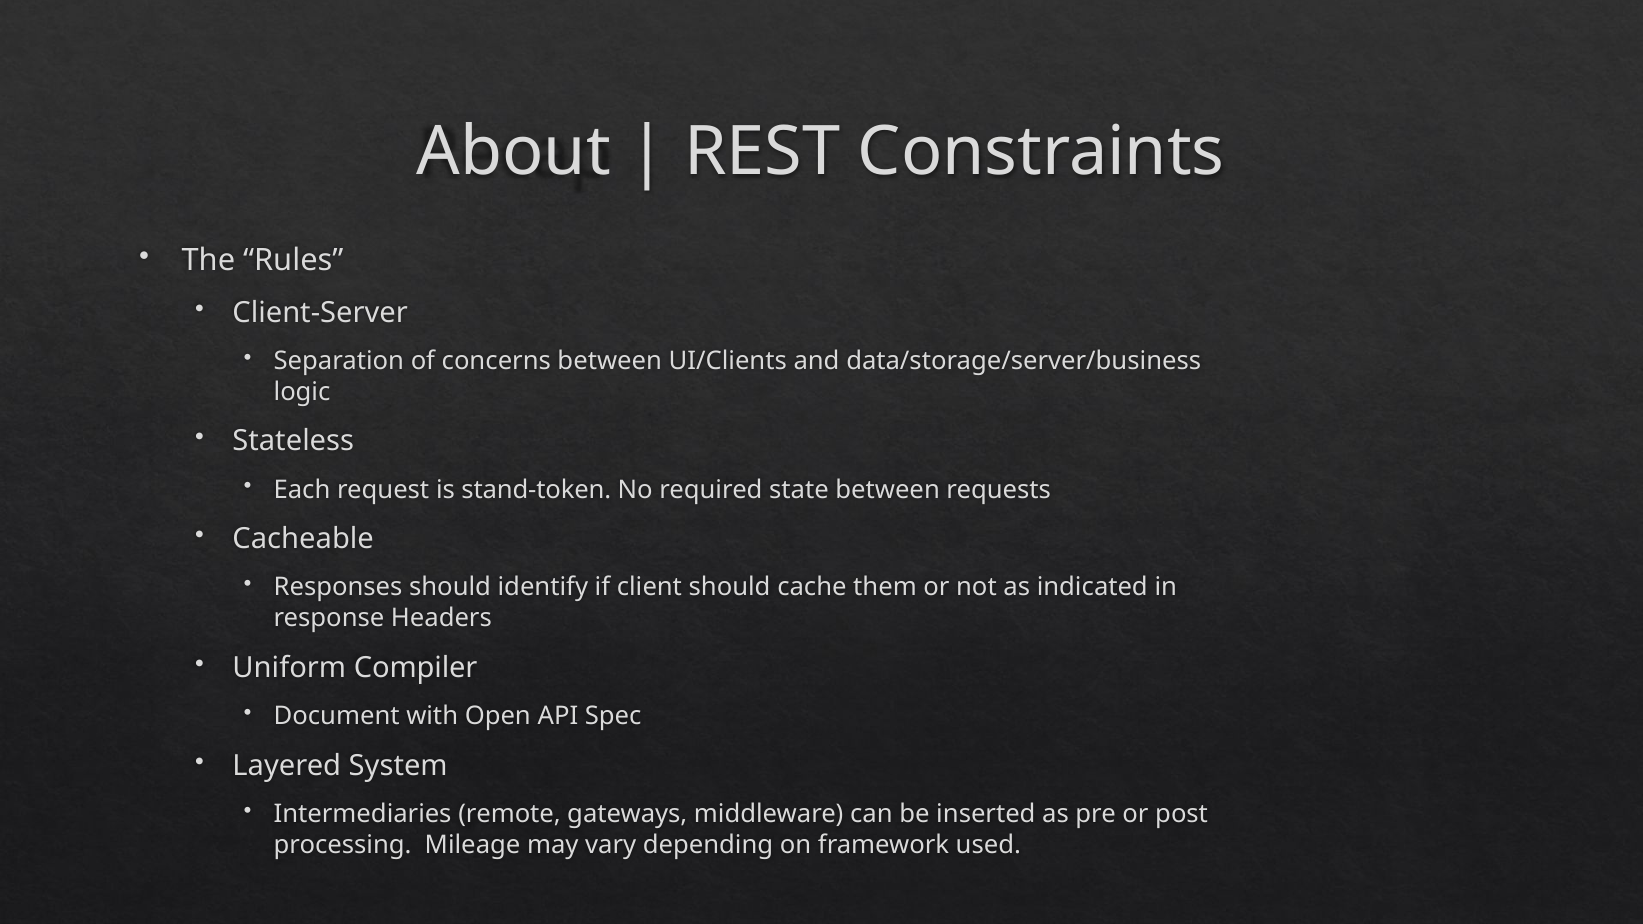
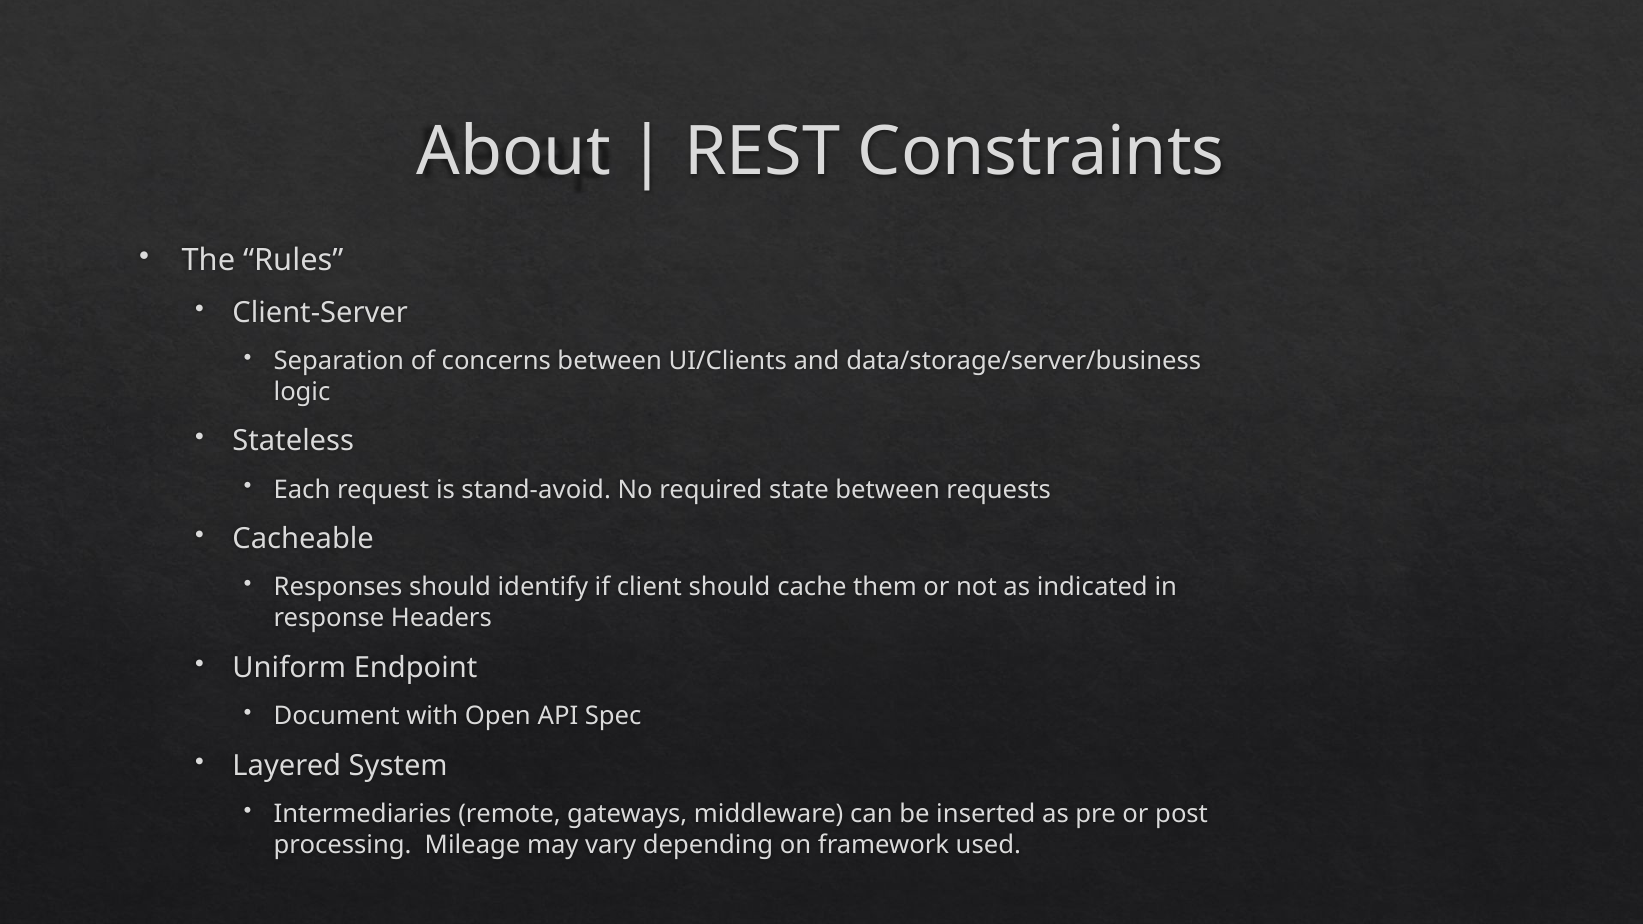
stand-token: stand-token -> stand-avoid
Compiler: Compiler -> Endpoint
